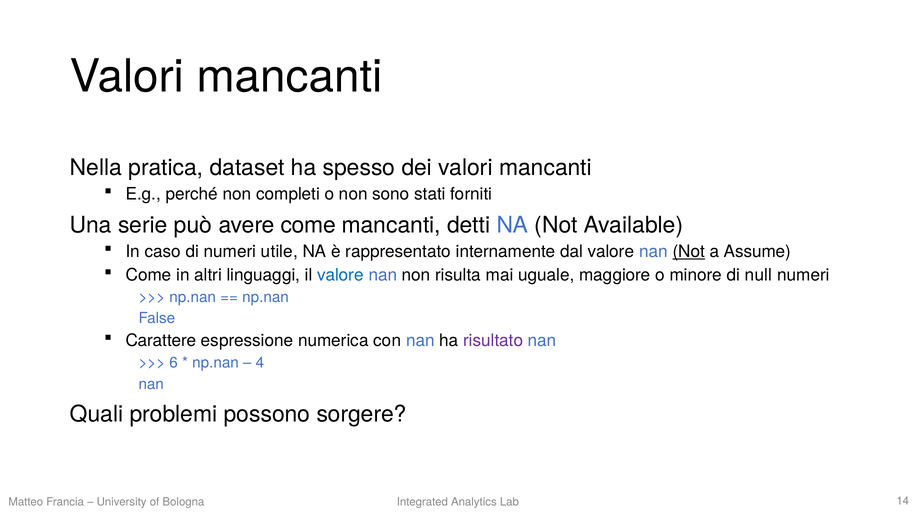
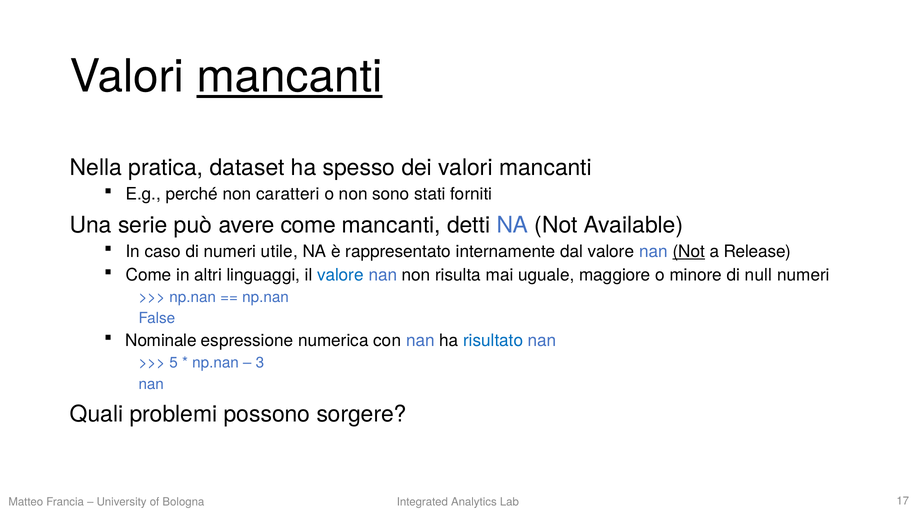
mancanti at (290, 77) underline: none -> present
completi: completi -> caratteri
Assume: Assume -> Release
Carattere: Carattere -> Nominale
risultato colour: purple -> blue
6: 6 -> 5
4: 4 -> 3
14: 14 -> 17
